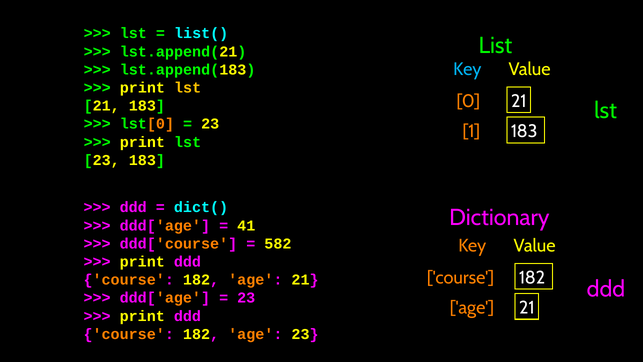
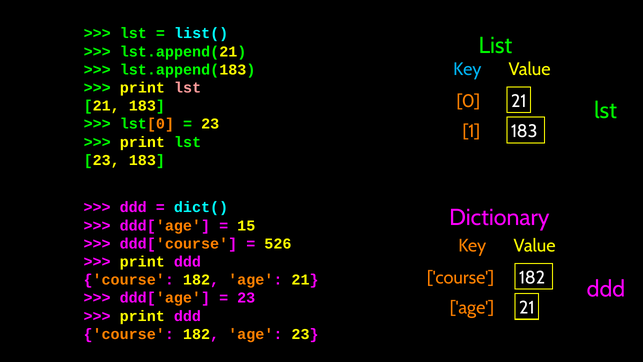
lst at (188, 88) colour: yellow -> pink
41: 41 -> 15
582: 582 -> 526
